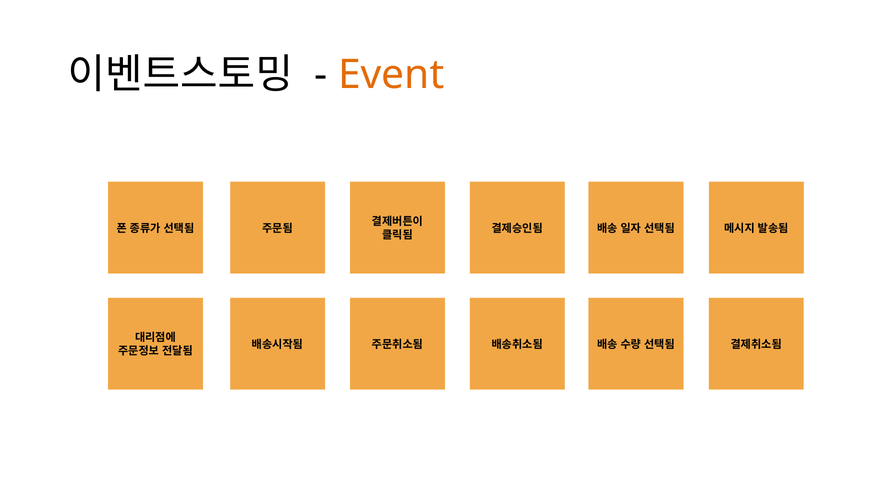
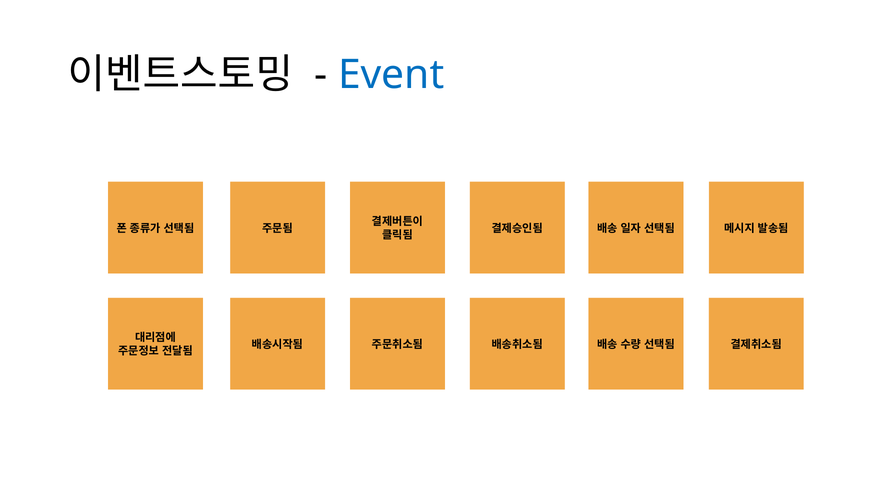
Event colour: orange -> blue
